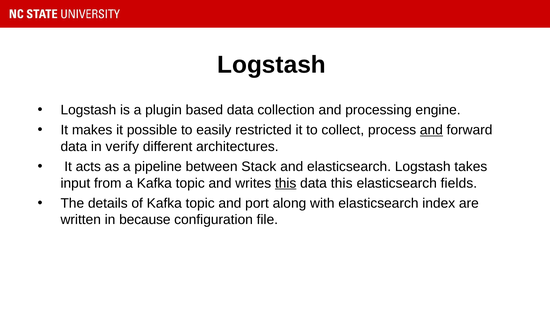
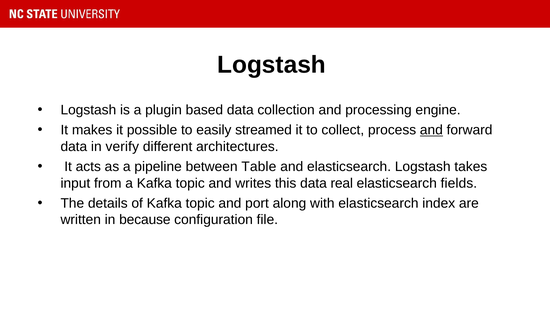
restricted: restricted -> streamed
Stack: Stack -> Table
this at (286, 183) underline: present -> none
data this: this -> real
